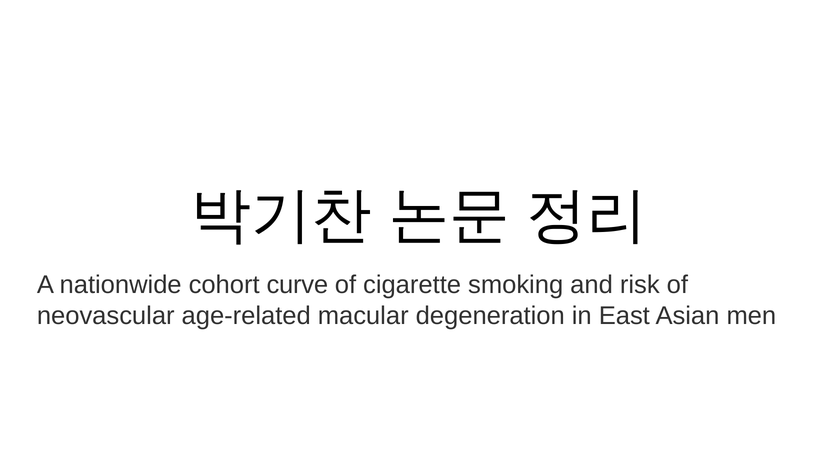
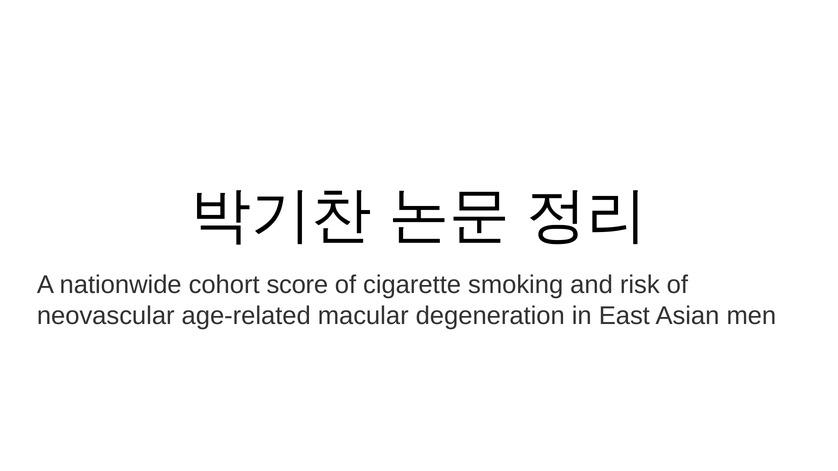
curve: curve -> score
